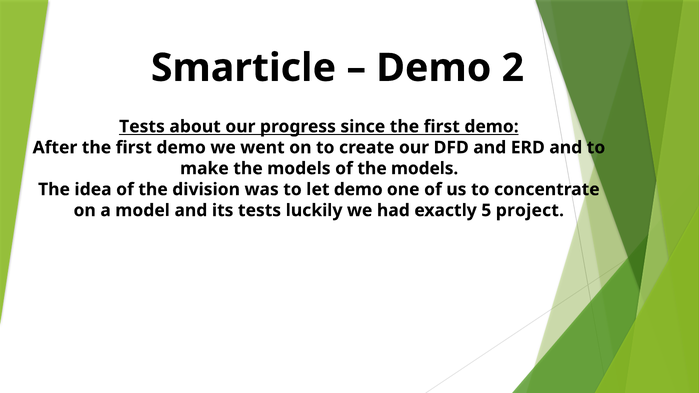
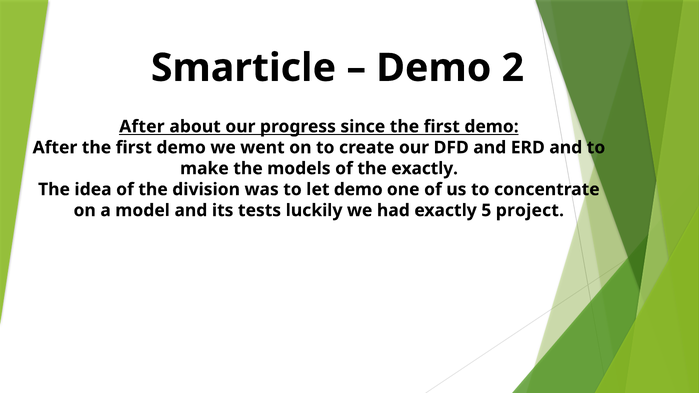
Tests at (142, 127): Tests -> After
of the models: models -> exactly
